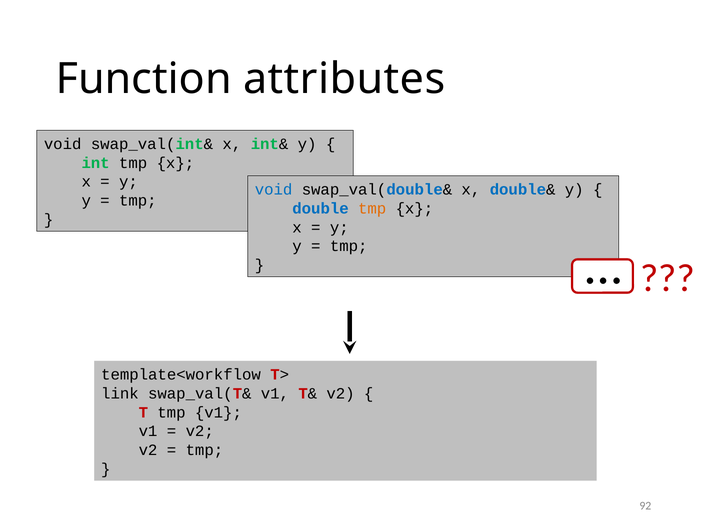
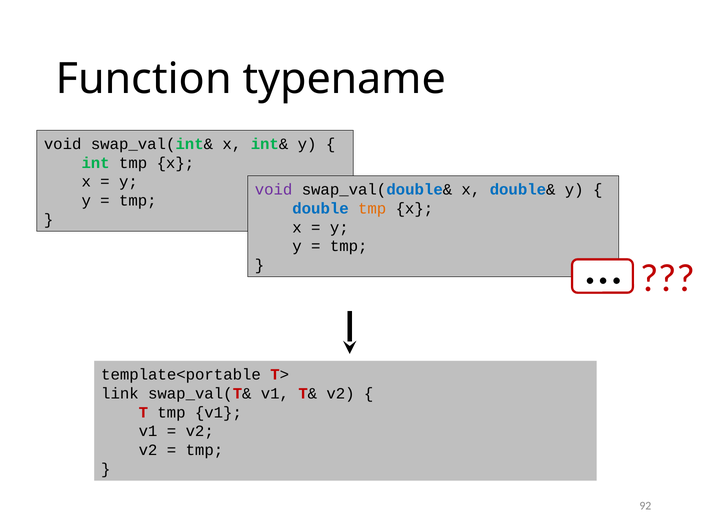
attributes: attributes -> typename
void at (274, 190) colour: blue -> purple
template<workflow: template<workflow -> template<portable
